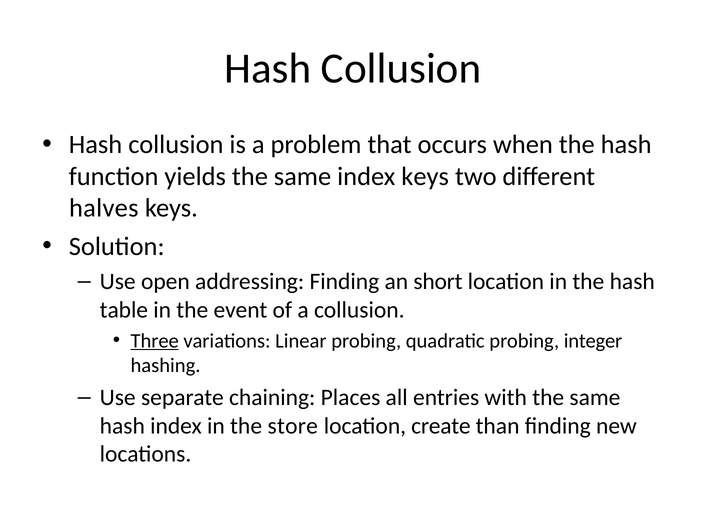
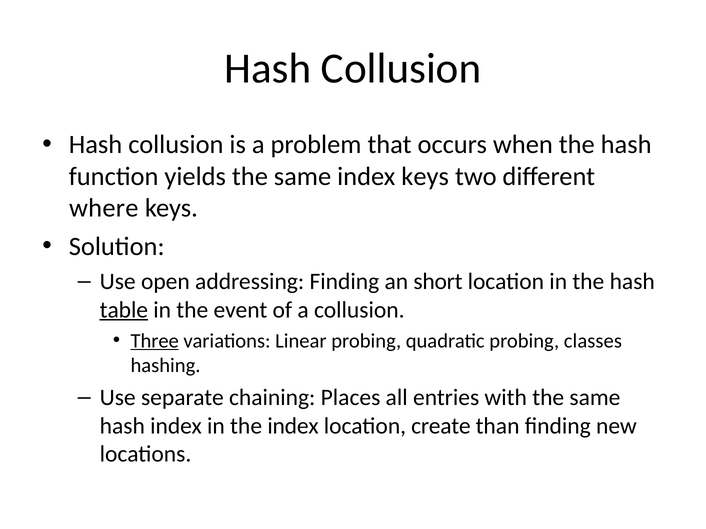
halves: halves -> where
table underline: none -> present
integer: integer -> classes
the store: store -> index
